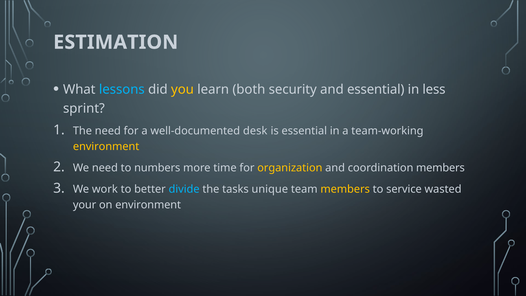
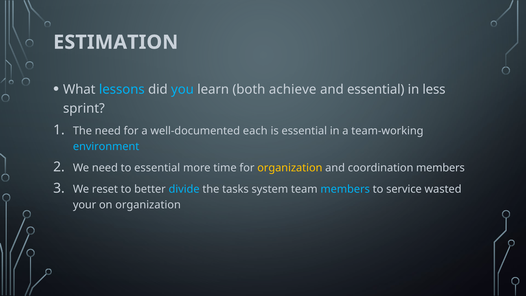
you colour: yellow -> light blue
security: security -> achieve
desk: desk -> each
environment at (106, 147) colour: yellow -> light blue
to numbers: numbers -> essential
work: work -> reset
unique: unique -> system
members at (345, 189) colour: yellow -> light blue
on environment: environment -> organization
